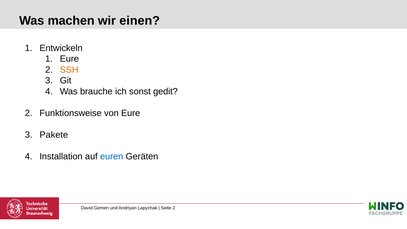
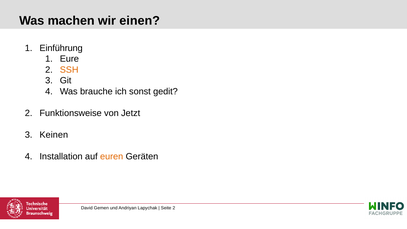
Entwickeln: Entwickeln -> Einführung
von Eure: Eure -> Jetzt
Pakete: Pakete -> Keinen
euren colour: blue -> orange
